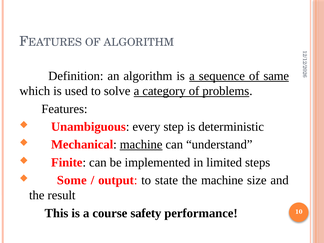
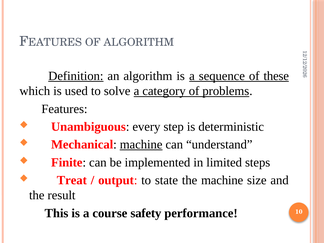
Definition underline: none -> present
same: same -> these
Some: Some -> Treat
